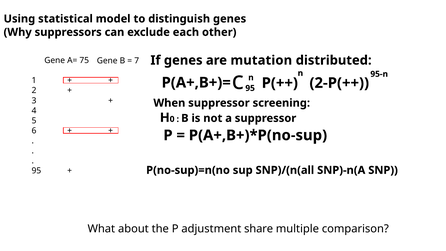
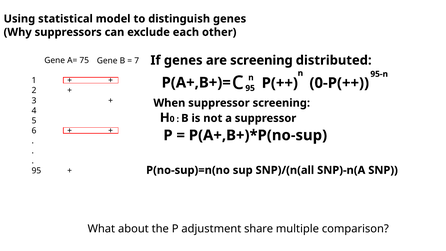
are mutation: mutation -> screening
2-P(++: 2-P(++ -> 0-P(++
